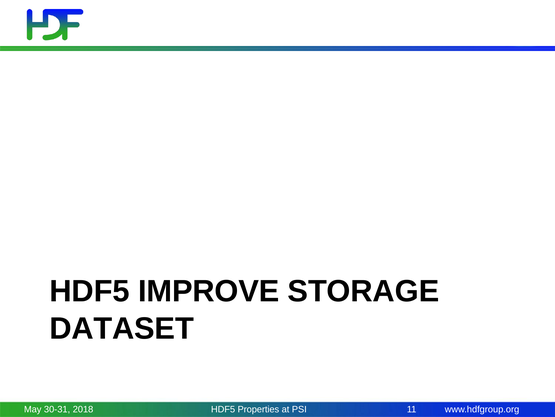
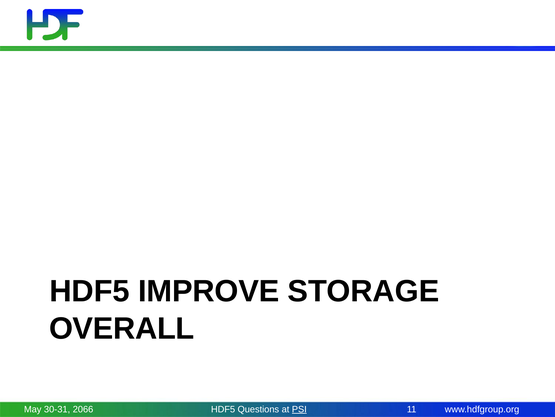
DATASET: DATASET -> OVERALL
2018: 2018 -> 2066
Properties: Properties -> Questions
PSI underline: none -> present
